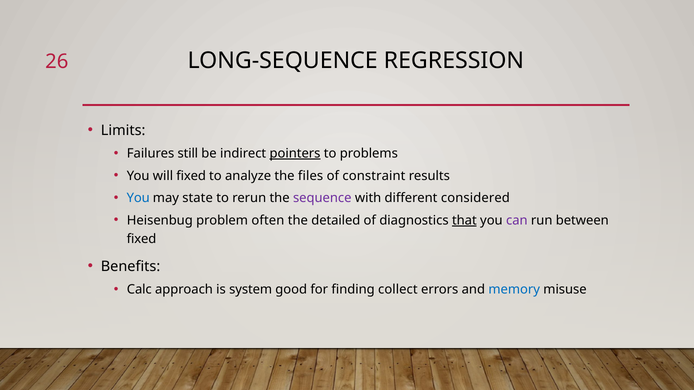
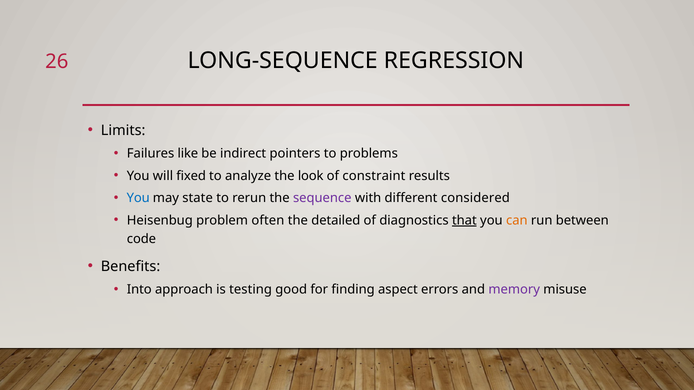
still: still -> like
pointers underline: present -> none
files: files -> look
can colour: purple -> orange
fixed at (141, 239): fixed -> code
Calc: Calc -> Into
system: system -> testing
collect: collect -> aspect
memory colour: blue -> purple
